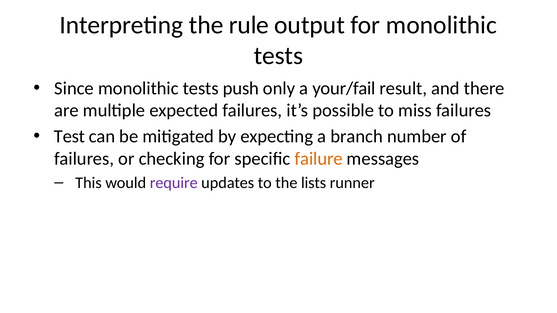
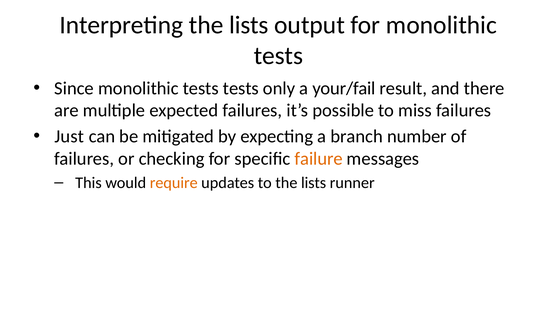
Interpreting the rule: rule -> lists
tests push: push -> tests
Test: Test -> Just
require colour: purple -> orange
